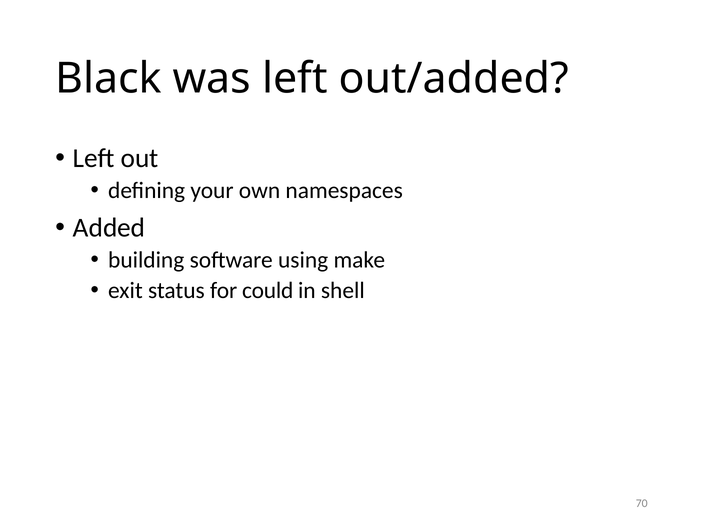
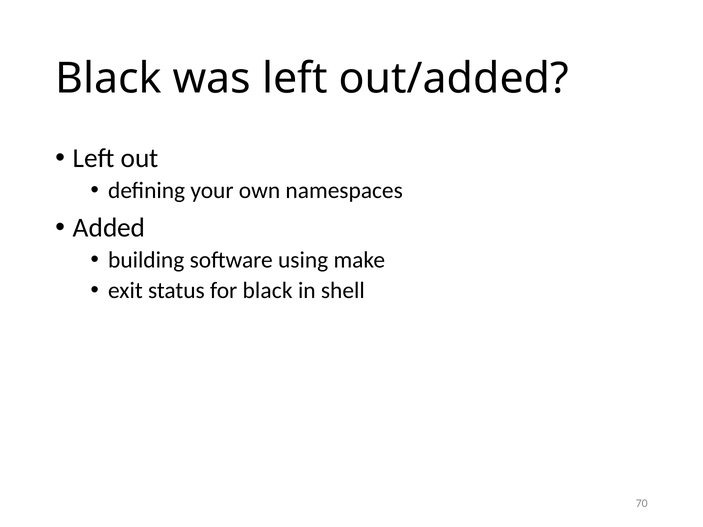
for could: could -> black
